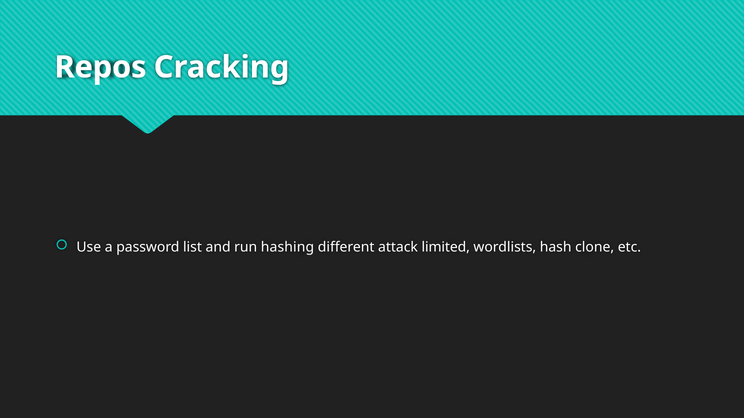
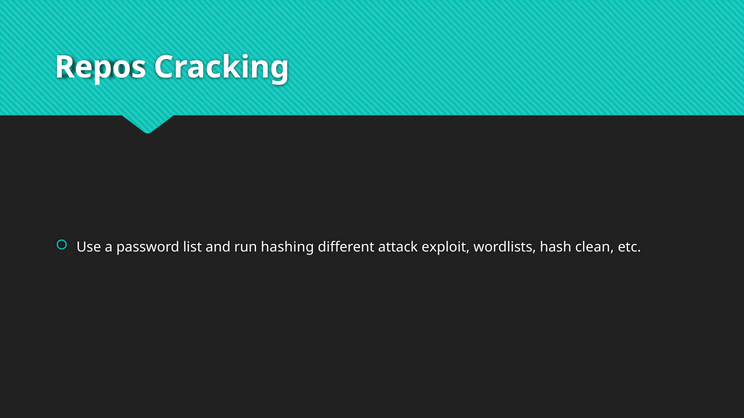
limited: limited -> exploit
clone: clone -> clean
